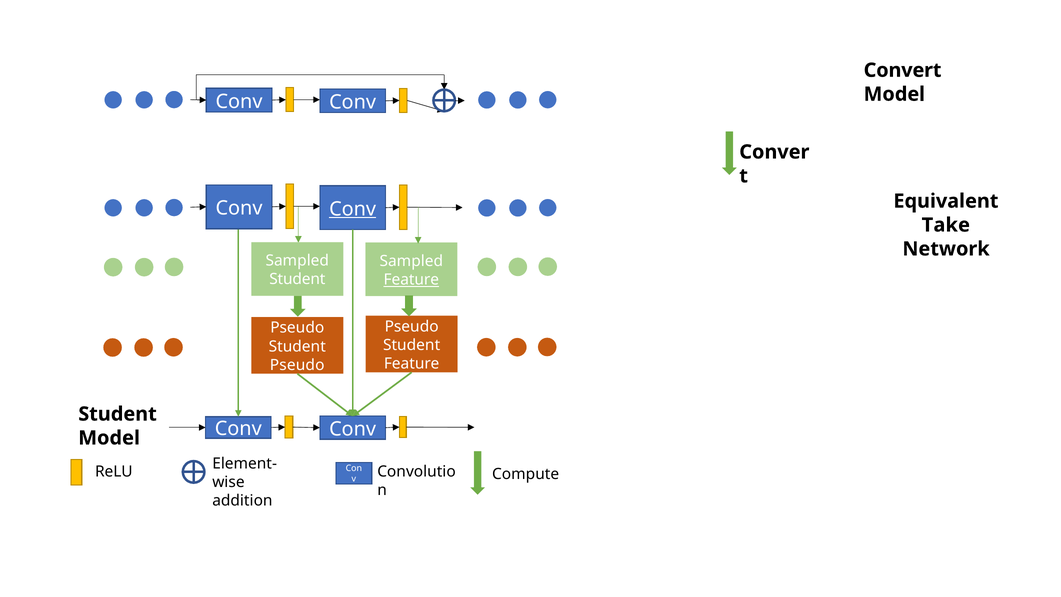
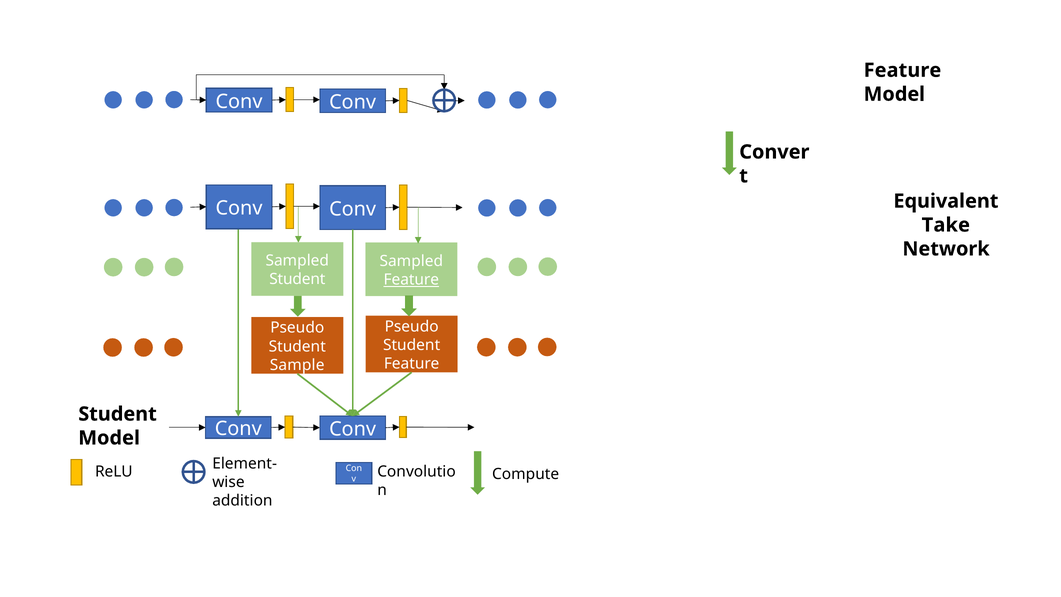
Convert at (903, 70): Convert -> Feature
Conv at (353, 209) underline: present -> none
Pseudo at (297, 365): Pseudo -> Sample
